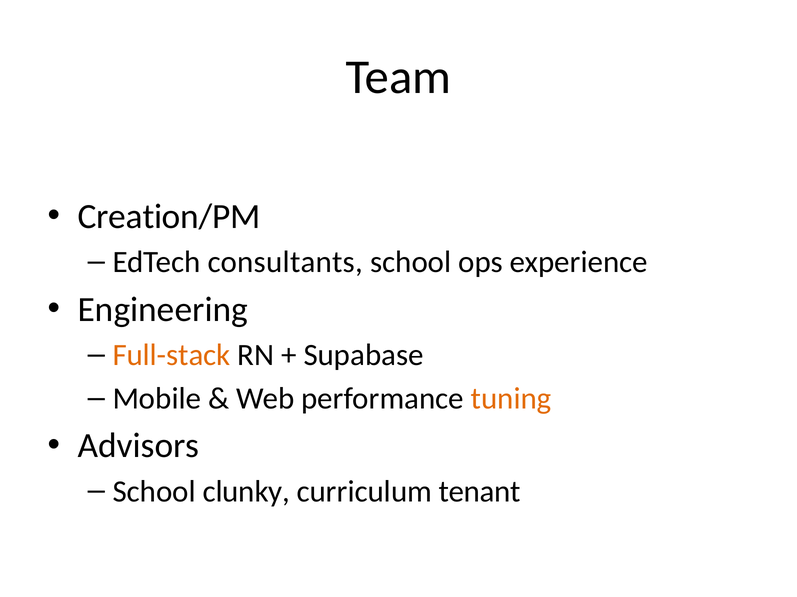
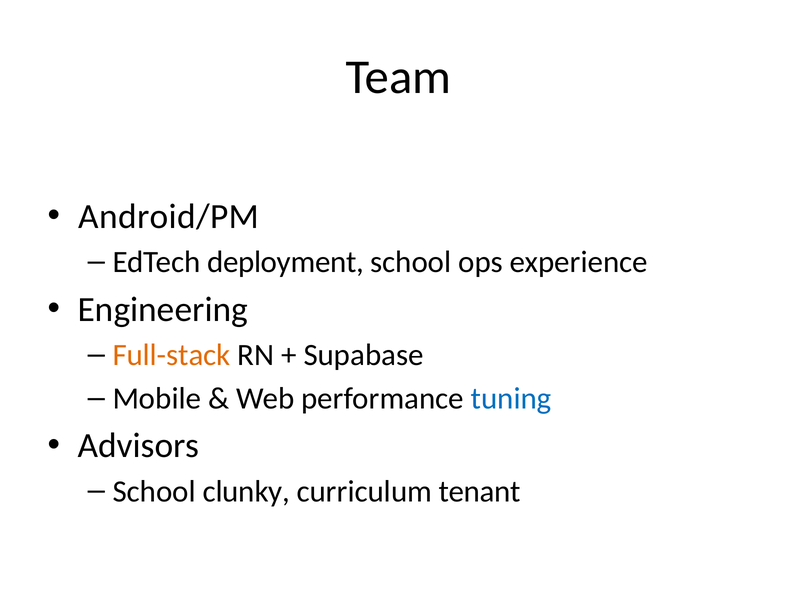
Creation/PM: Creation/PM -> Android/PM
consultants: consultants -> deployment
tuning colour: orange -> blue
